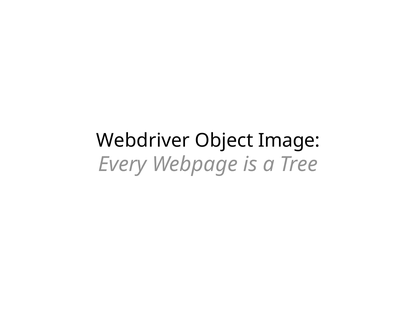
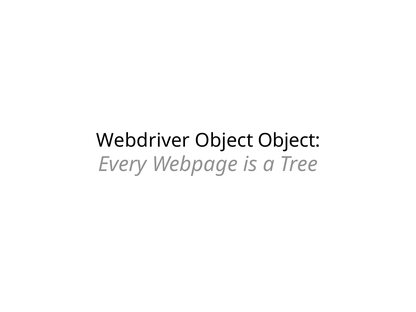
Object Image: Image -> Object
